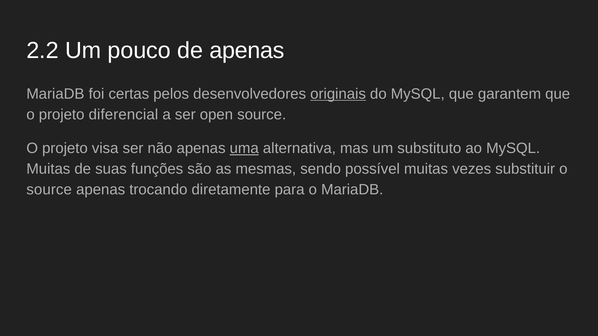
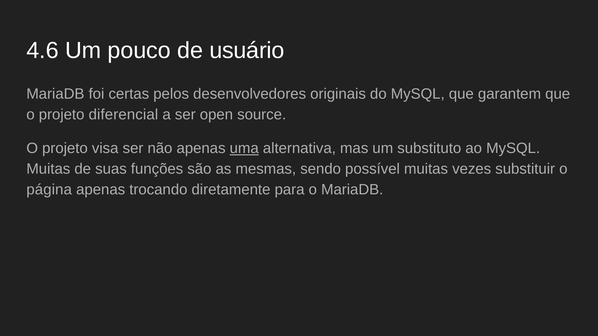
2.2: 2.2 -> 4.6
de apenas: apenas -> usuário
originais underline: present -> none
source at (49, 190): source -> página
